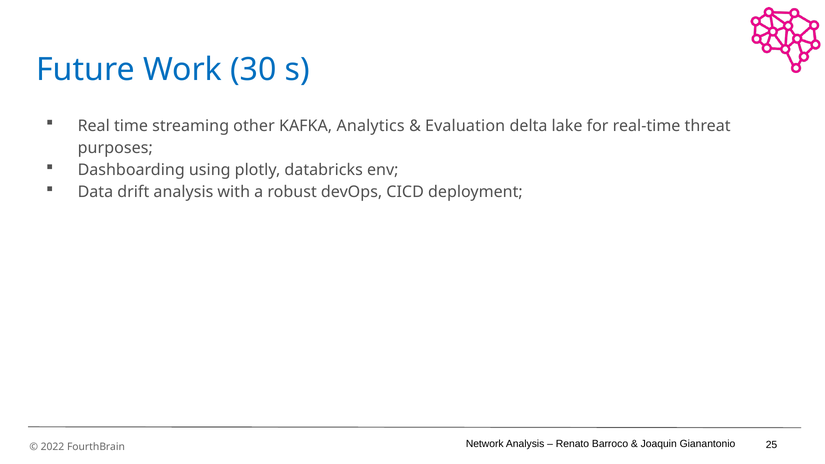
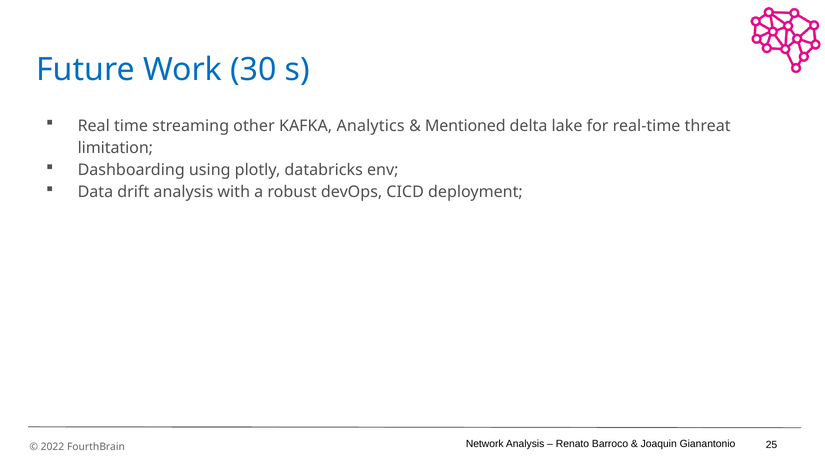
Evaluation: Evaluation -> Mentioned
purposes: purposes -> limitation
